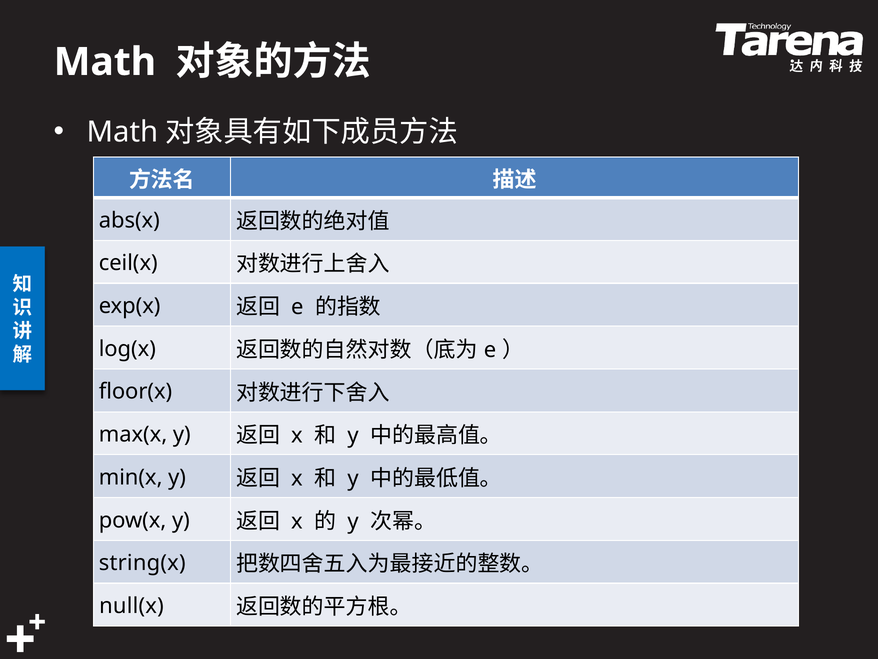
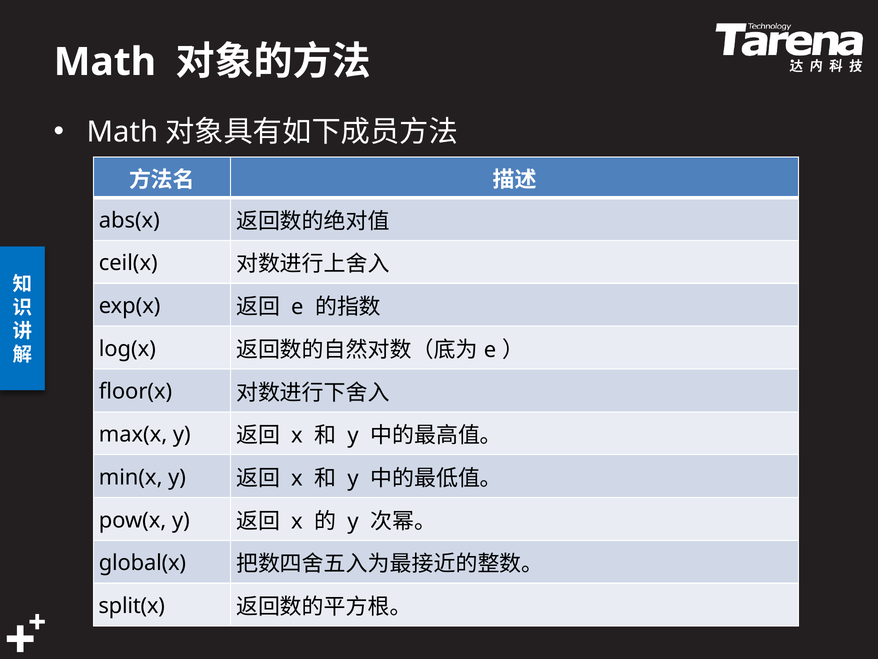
string(x: string(x -> global(x
null(x: null(x -> split(x
